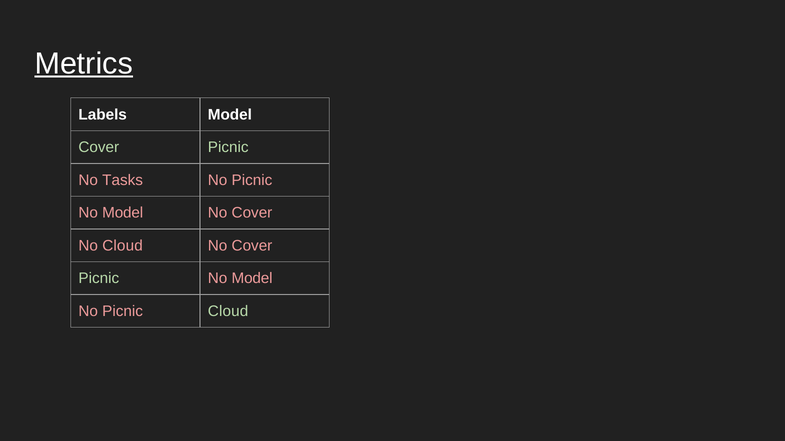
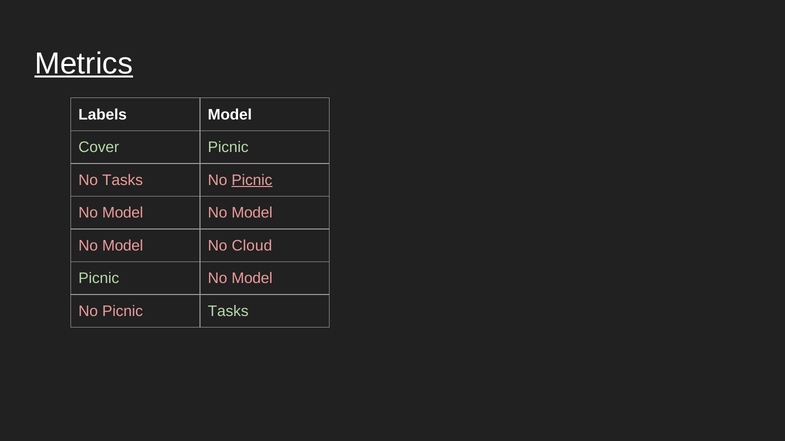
Picnic at (252, 180) underline: none -> present
Cover at (252, 213): Cover -> Model
Cloud at (123, 246): Cloud -> Model
Cover at (252, 246): Cover -> Cloud
Picnic Cloud: Cloud -> Tasks
